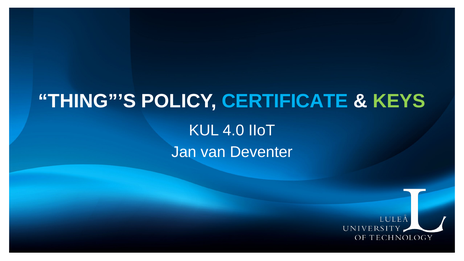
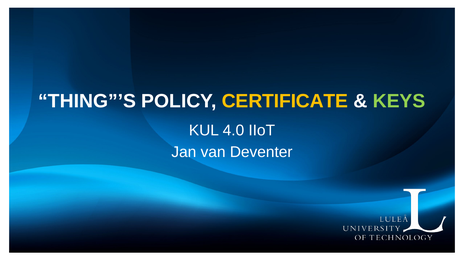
CERTIFICATE colour: light blue -> yellow
